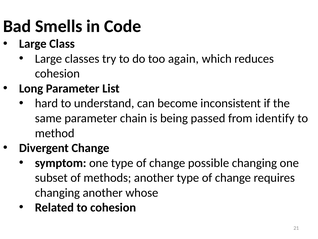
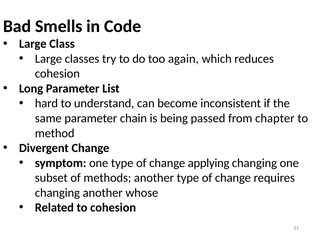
identify: identify -> chapter
possible: possible -> applying
